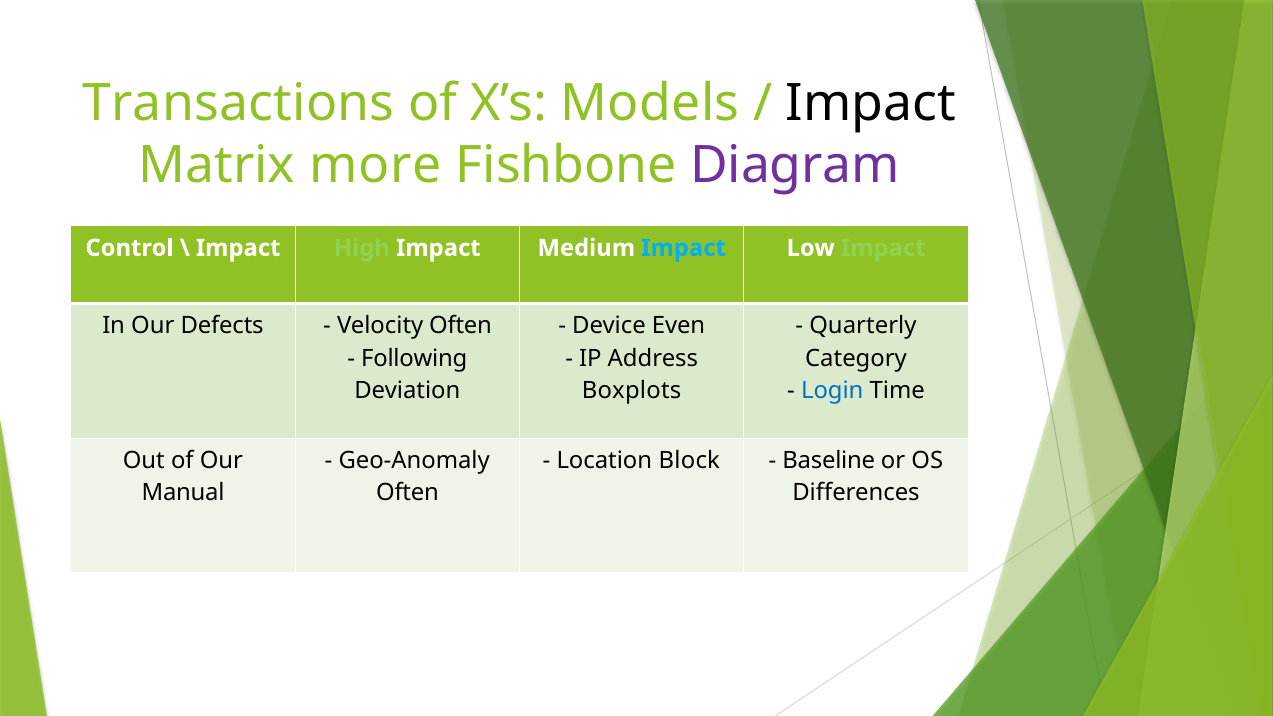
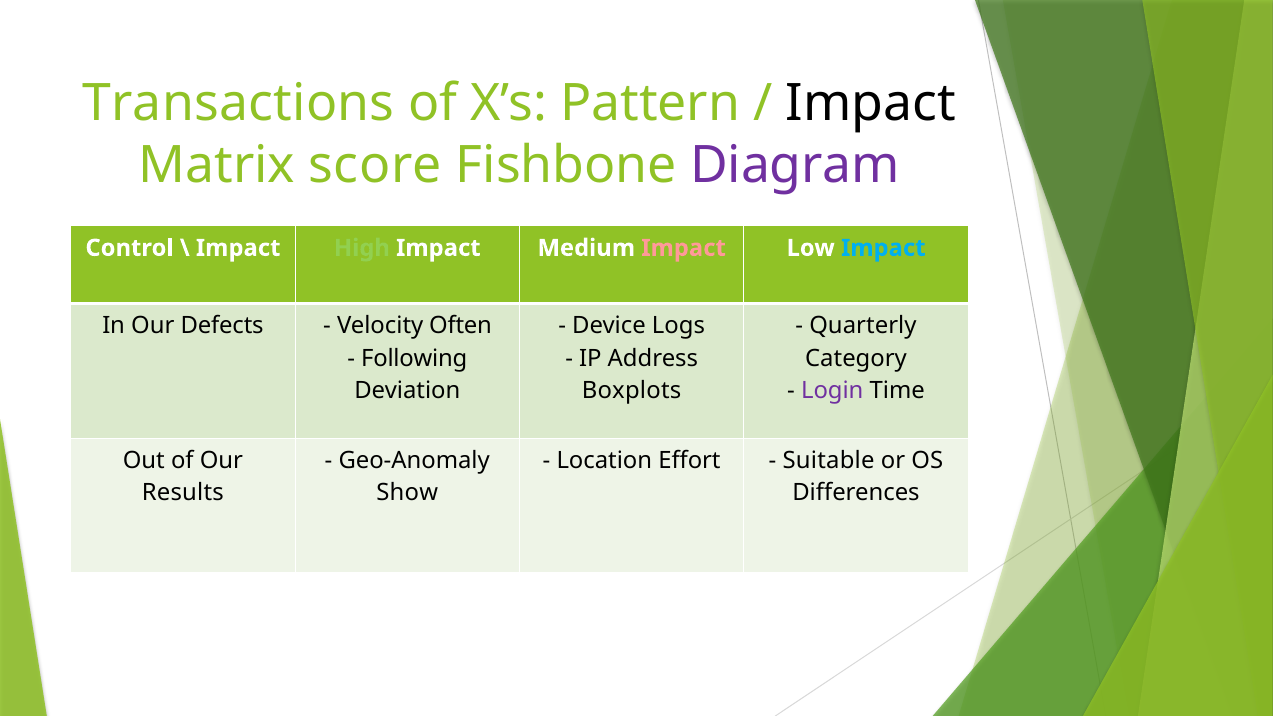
Models: Models -> Pattern
more: more -> score
Impact at (684, 248) colour: light blue -> pink
Impact at (883, 248) colour: light green -> light blue
Even: Even -> Logs
Login colour: blue -> purple
Block: Block -> Effort
Baseline: Baseline -> Suitable
Manual: Manual -> Results
Often at (407, 493): Often -> Show
